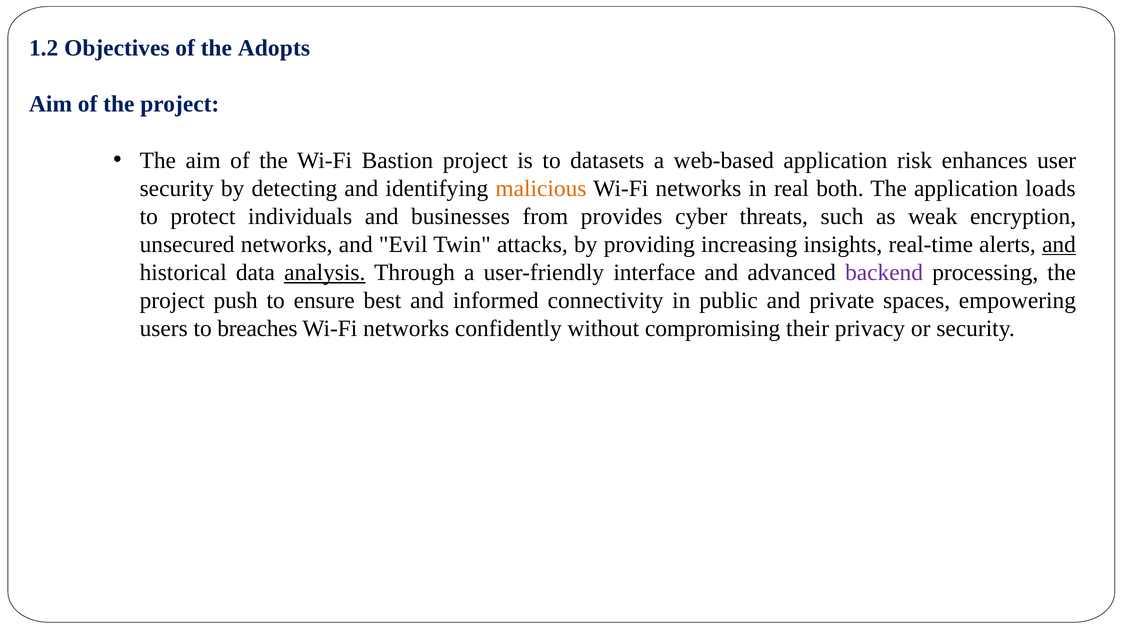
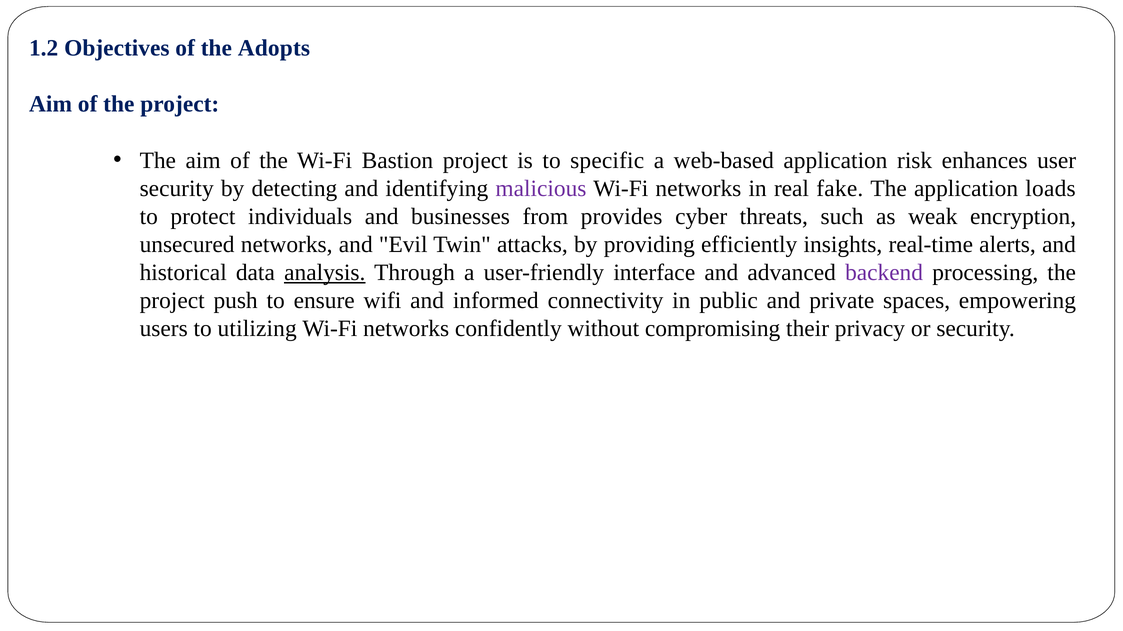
datasets: datasets -> specific
malicious colour: orange -> purple
both: both -> fake
increasing: increasing -> efficiently
and at (1059, 245) underline: present -> none
best: best -> wifi
breaches: breaches -> utilizing
